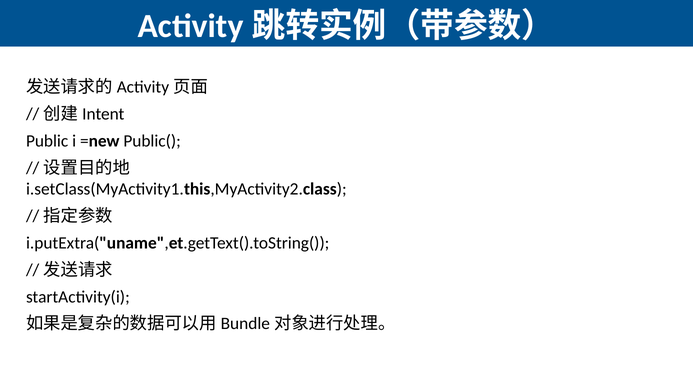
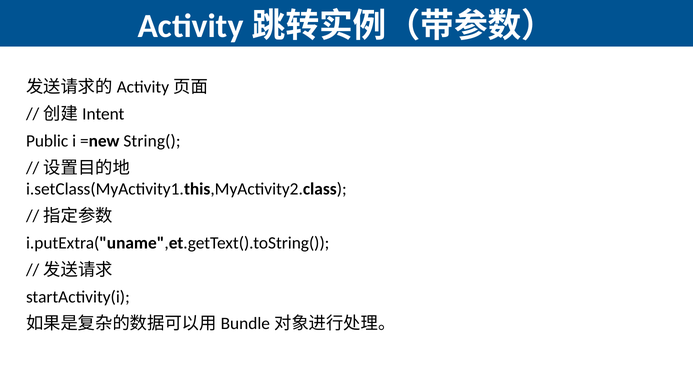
Public(: Public( -> String(
